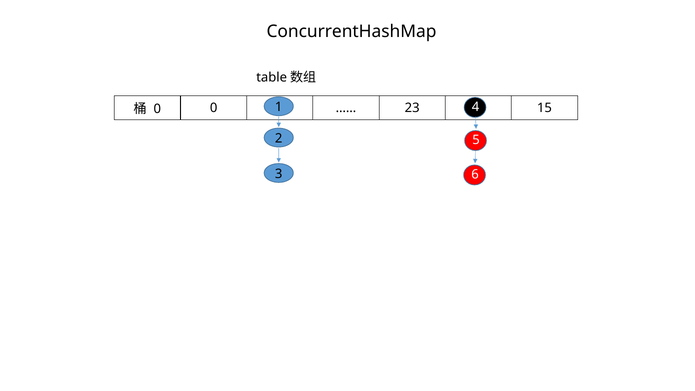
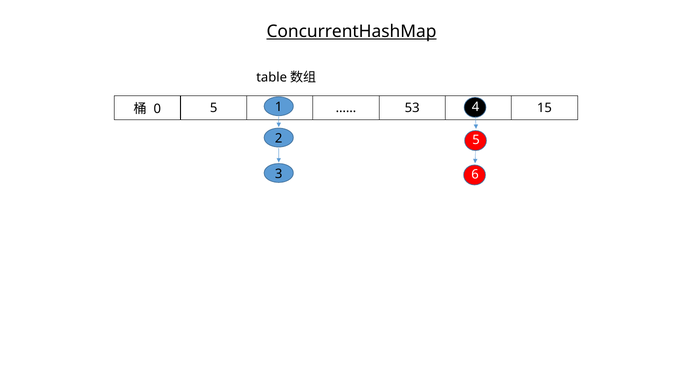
ConcurrentHashMap underline: none -> present
0 0: 0 -> 5
23: 23 -> 53
